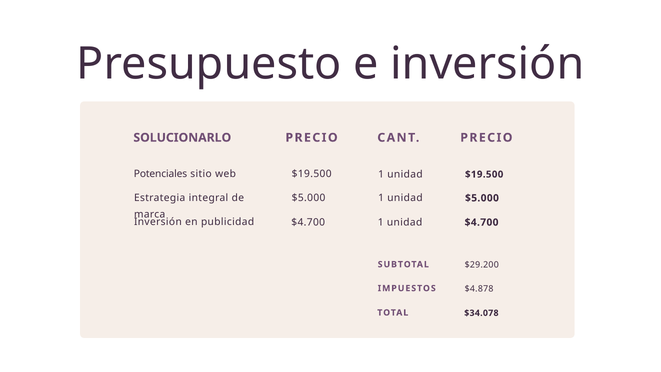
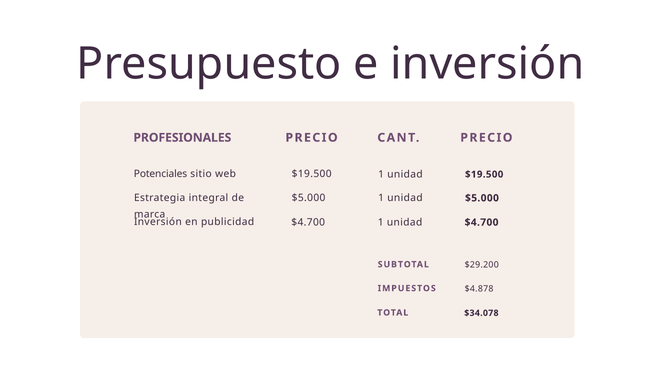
SOLUCIONARLO: SOLUCIONARLO -> PROFESIONALES
